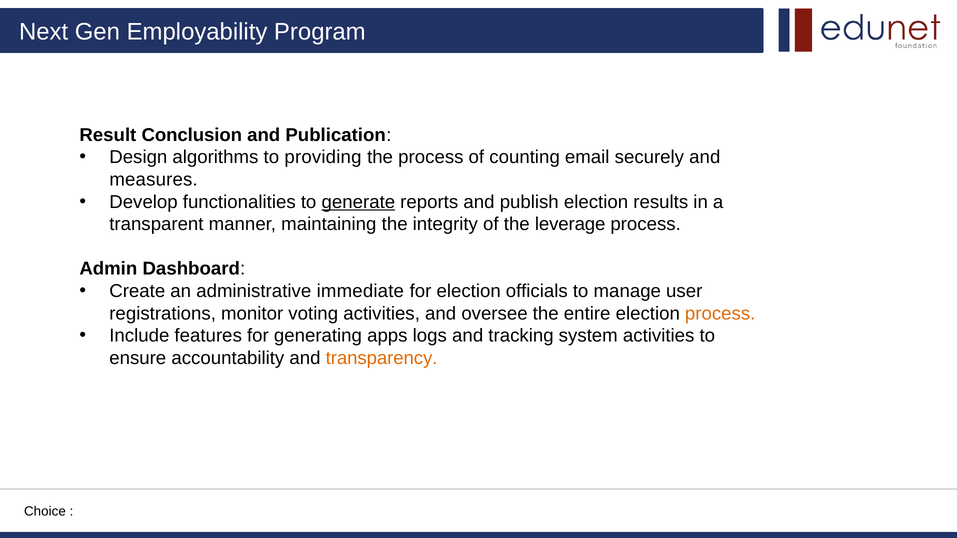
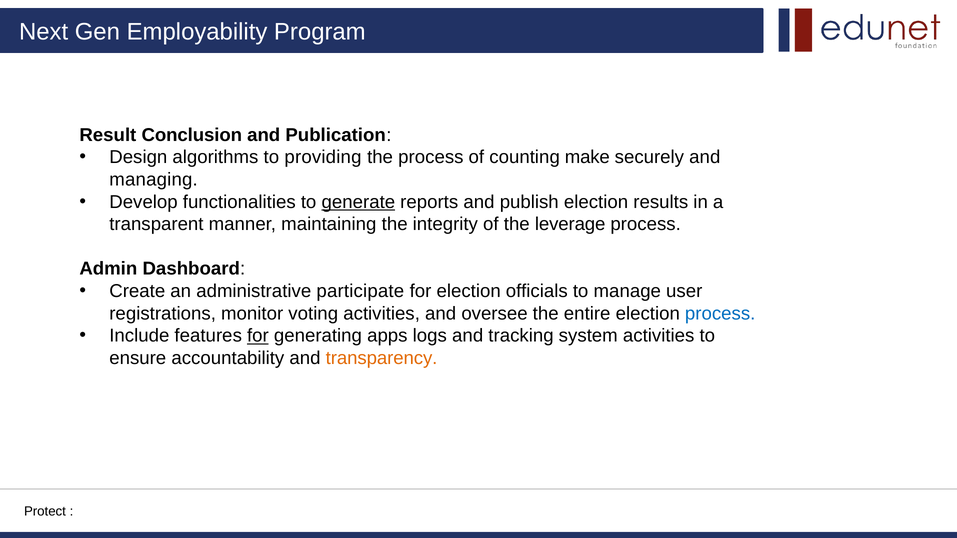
email: email -> make
measures: measures -> managing
immediate: immediate -> participate
process at (720, 314) colour: orange -> blue
for at (258, 336) underline: none -> present
Choice: Choice -> Protect
